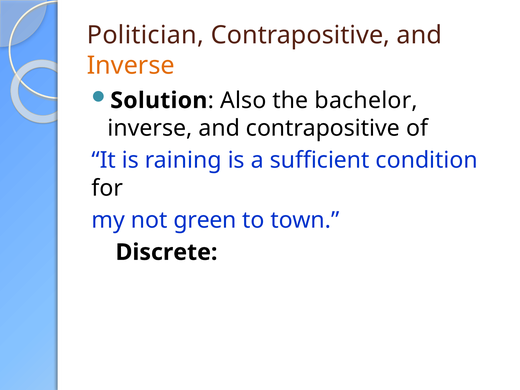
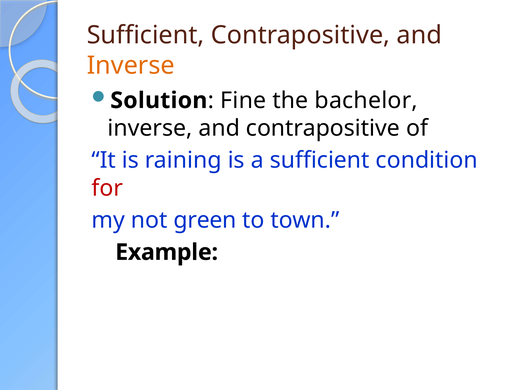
Politician at (145, 35): Politician -> Sufficient
Also: Also -> Fine
for colour: black -> red
Discrete: Discrete -> Example
